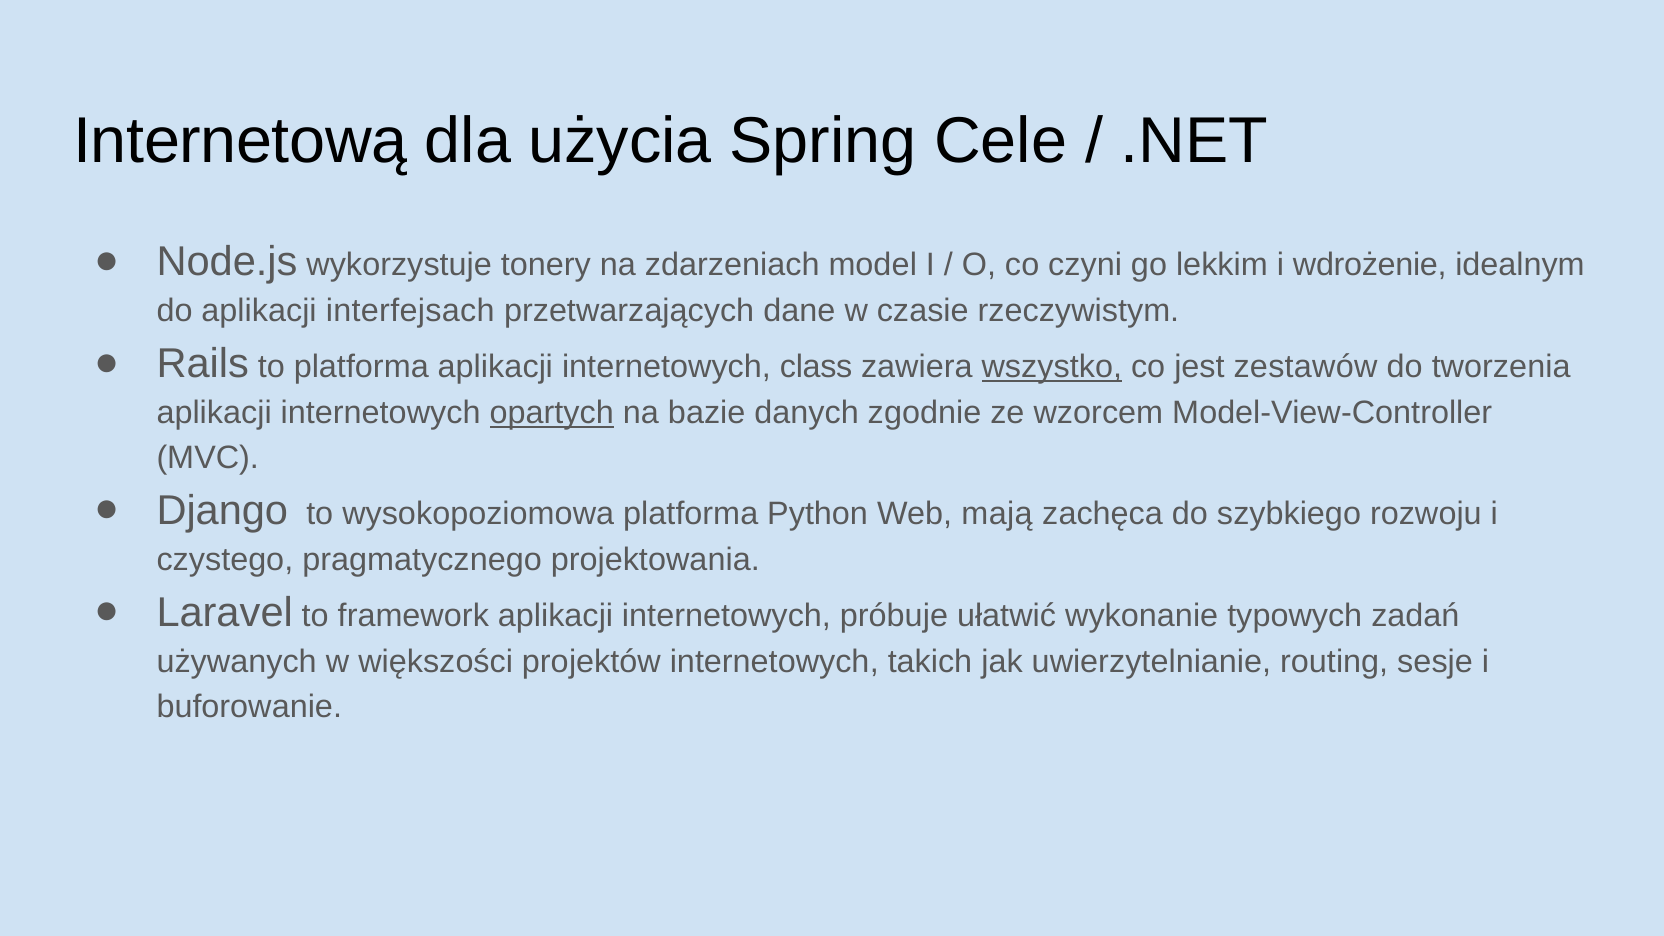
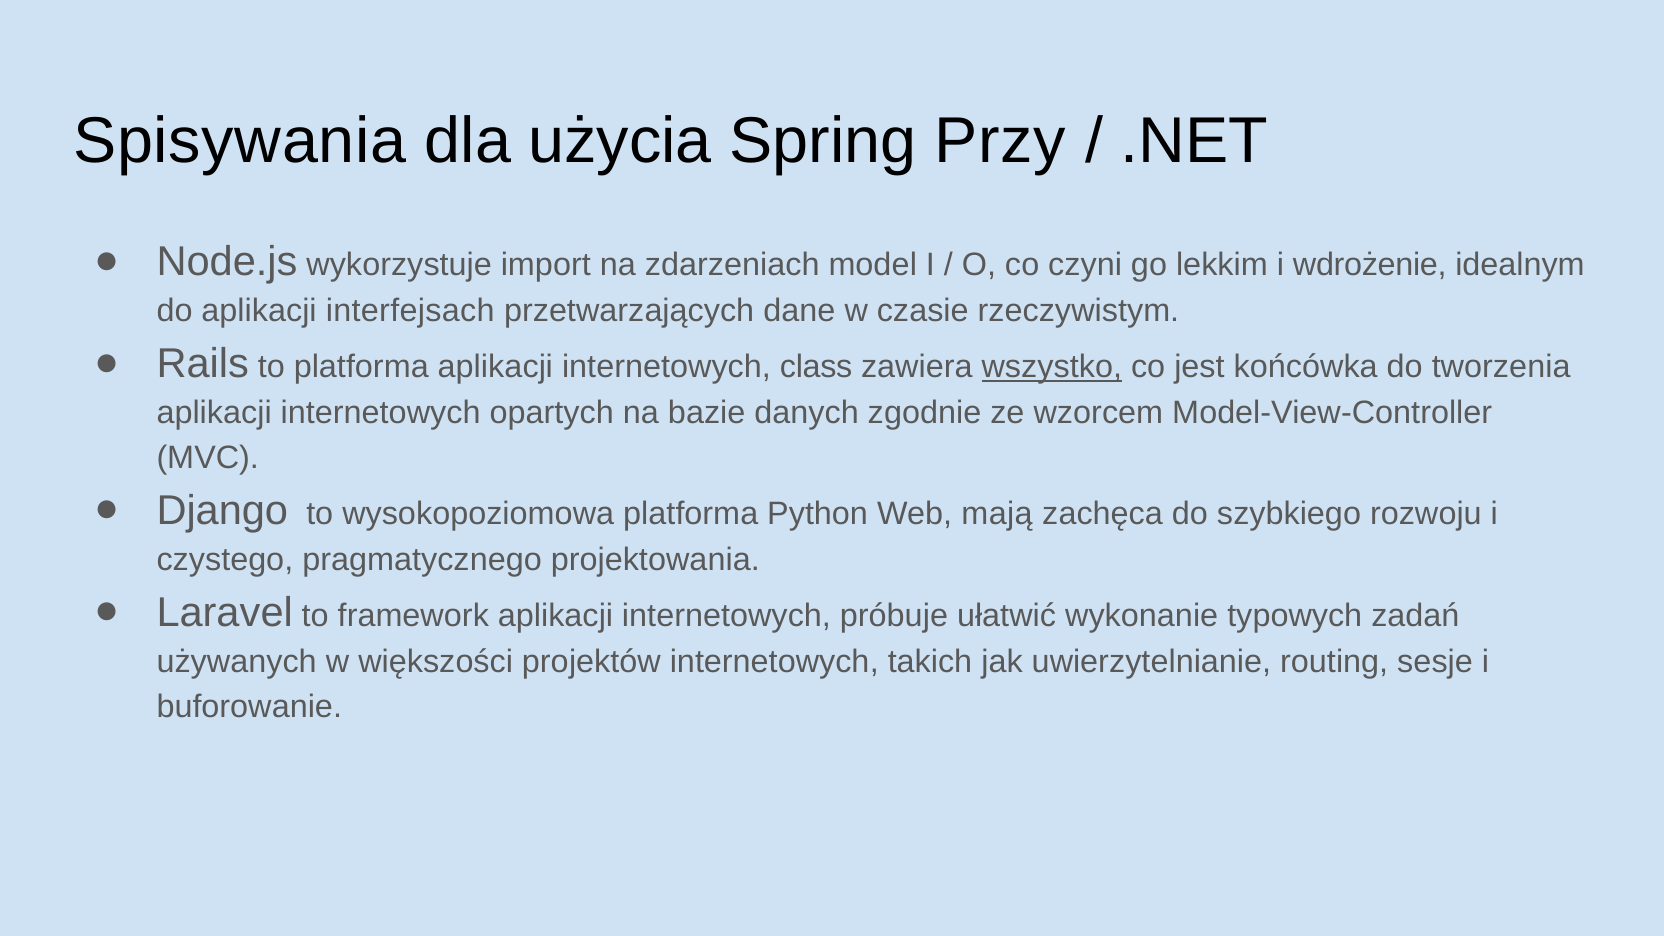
Internetową: Internetową -> Spisywania
Cele: Cele -> Przy
tonery: tonery -> import
zestawów: zestawów -> końcówka
opartych underline: present -> none
